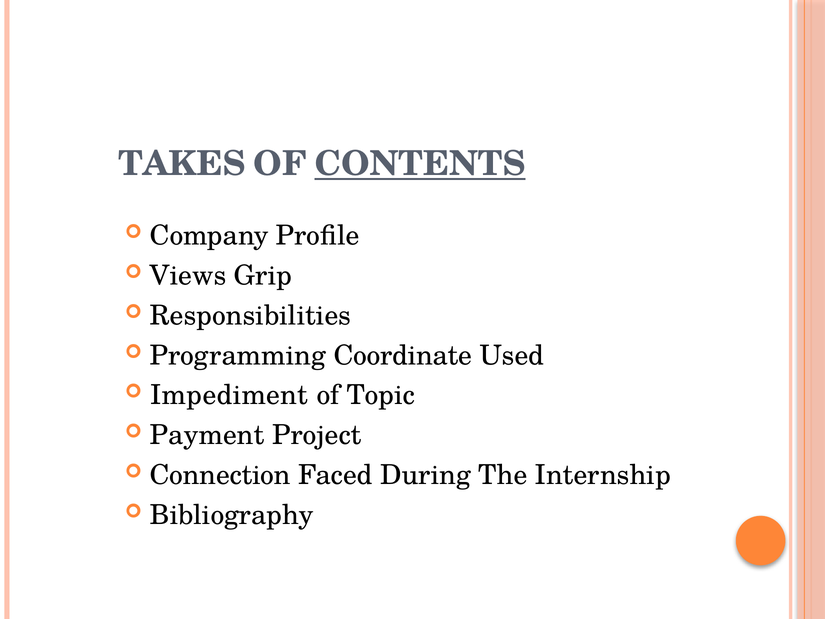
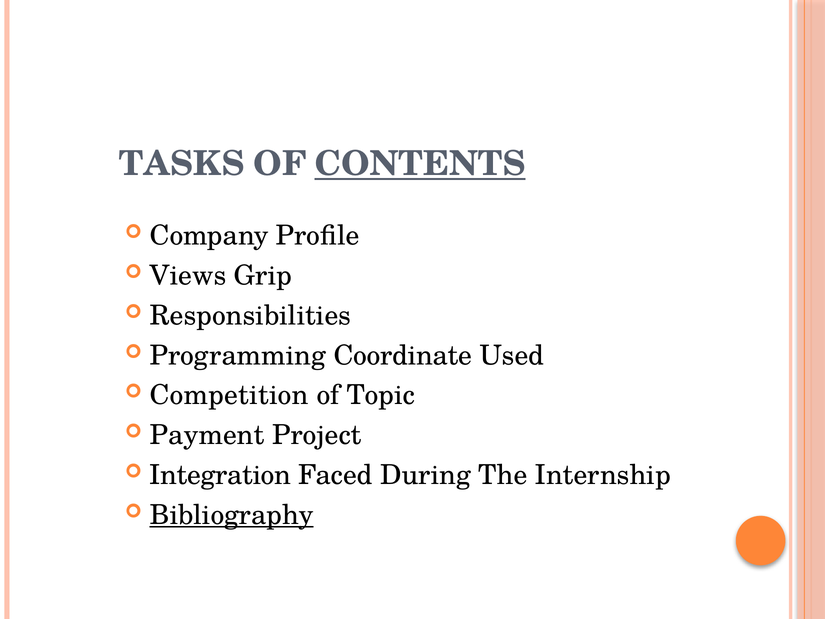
TAKES: TAKES -> TASKS
Impediment: Impediment -> Competition
Connection: Connection -> Integration
Bibliography underline: none -> present
